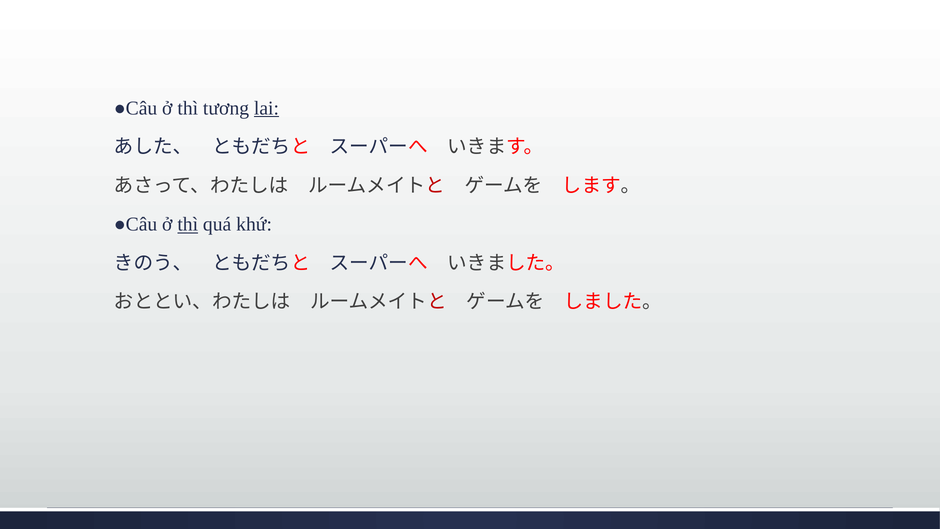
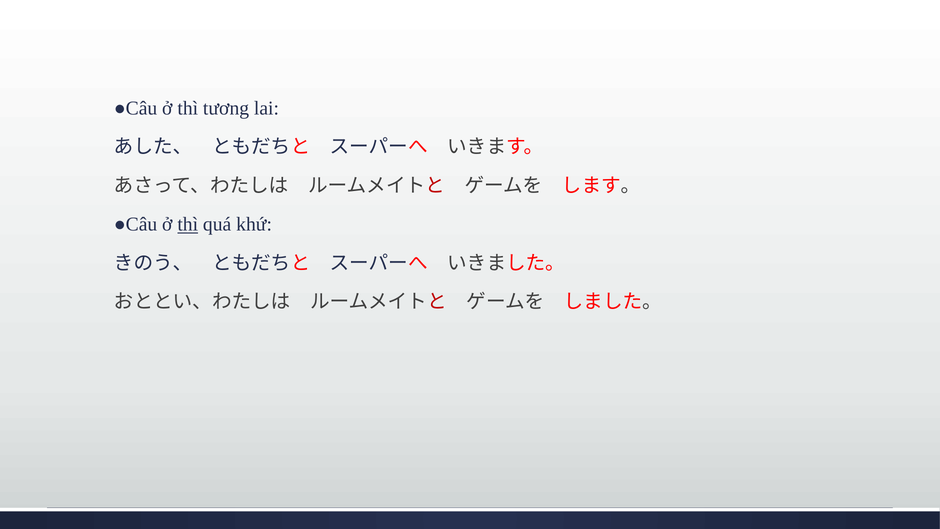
lai underline: present -> none
